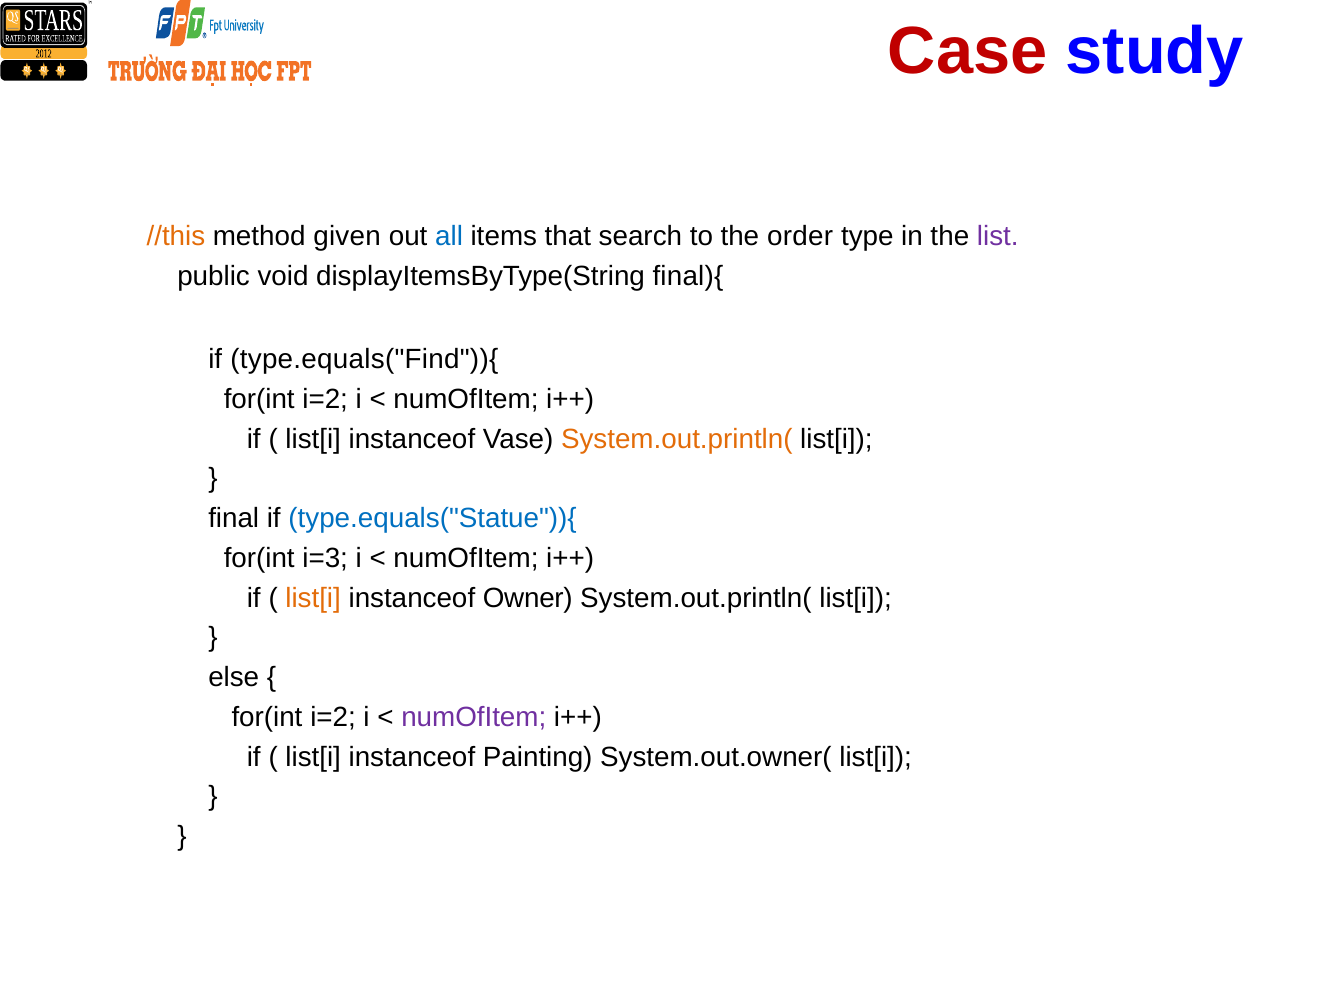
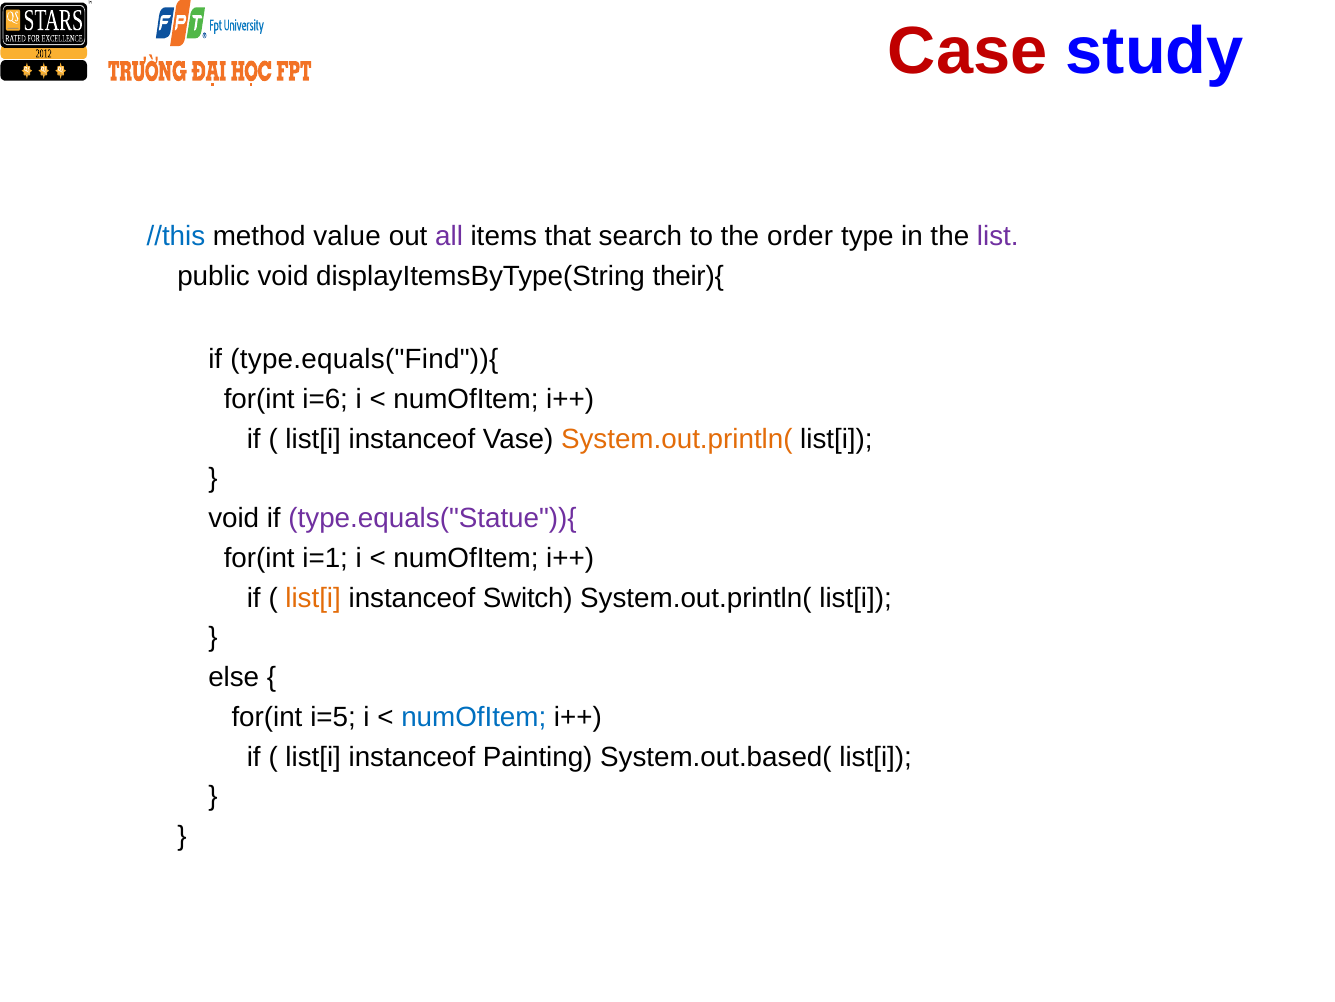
//this colour: orange -> blue
given: given -> value
all colour: blue -> purple
final){: final){ -> their){
i=2 at (325, 399): i=2 -> i=6
final at (234, 518): final -> void
type.equals("Statue")){ colour: blue -> purple
i=3: i=3 -> i=1
Owner: Owner -> Switch
i=2 at (333, 717): i=2 -> i=5
numOfItem at (474, 717) colour: purple -> blue
System.out.owner(: System.out.owner( -> System.out.based(
